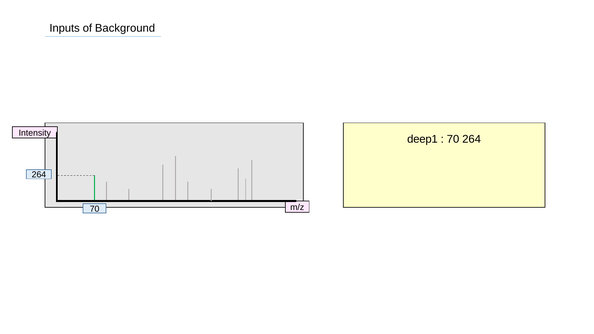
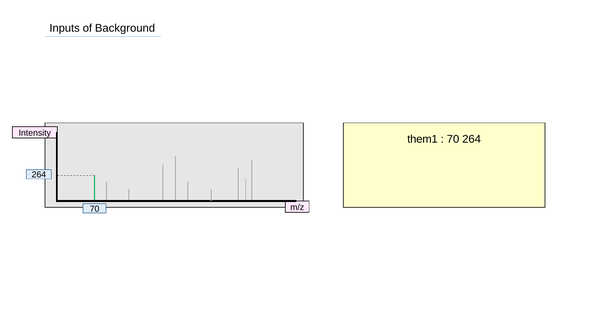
deep1: deep1 -> them1
